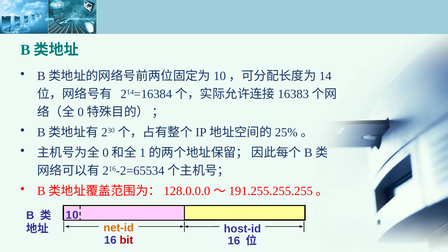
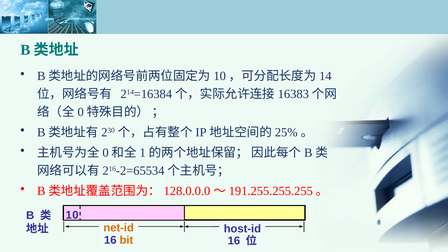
bit colour: red -> orange
